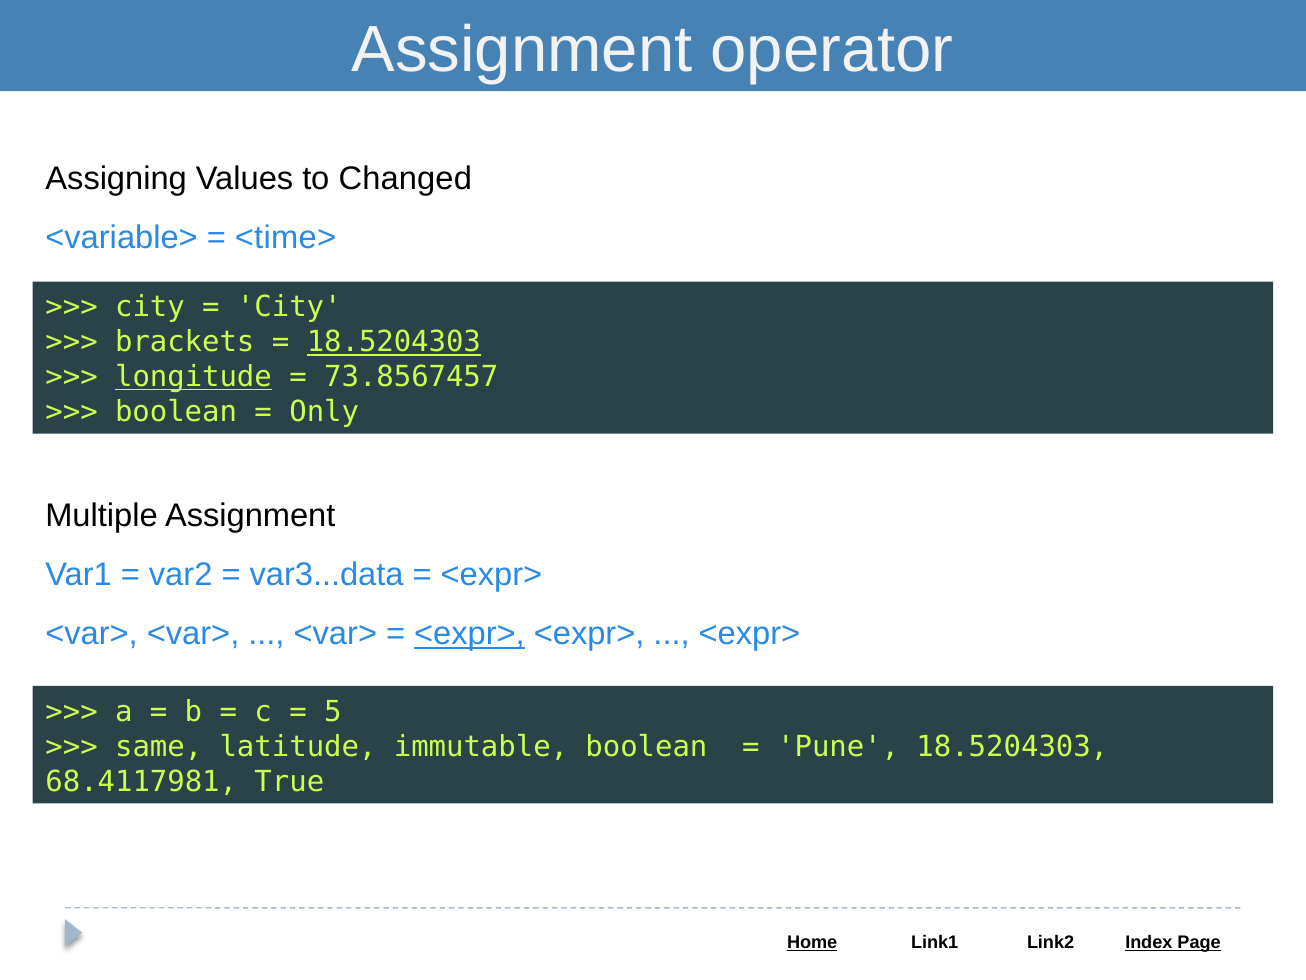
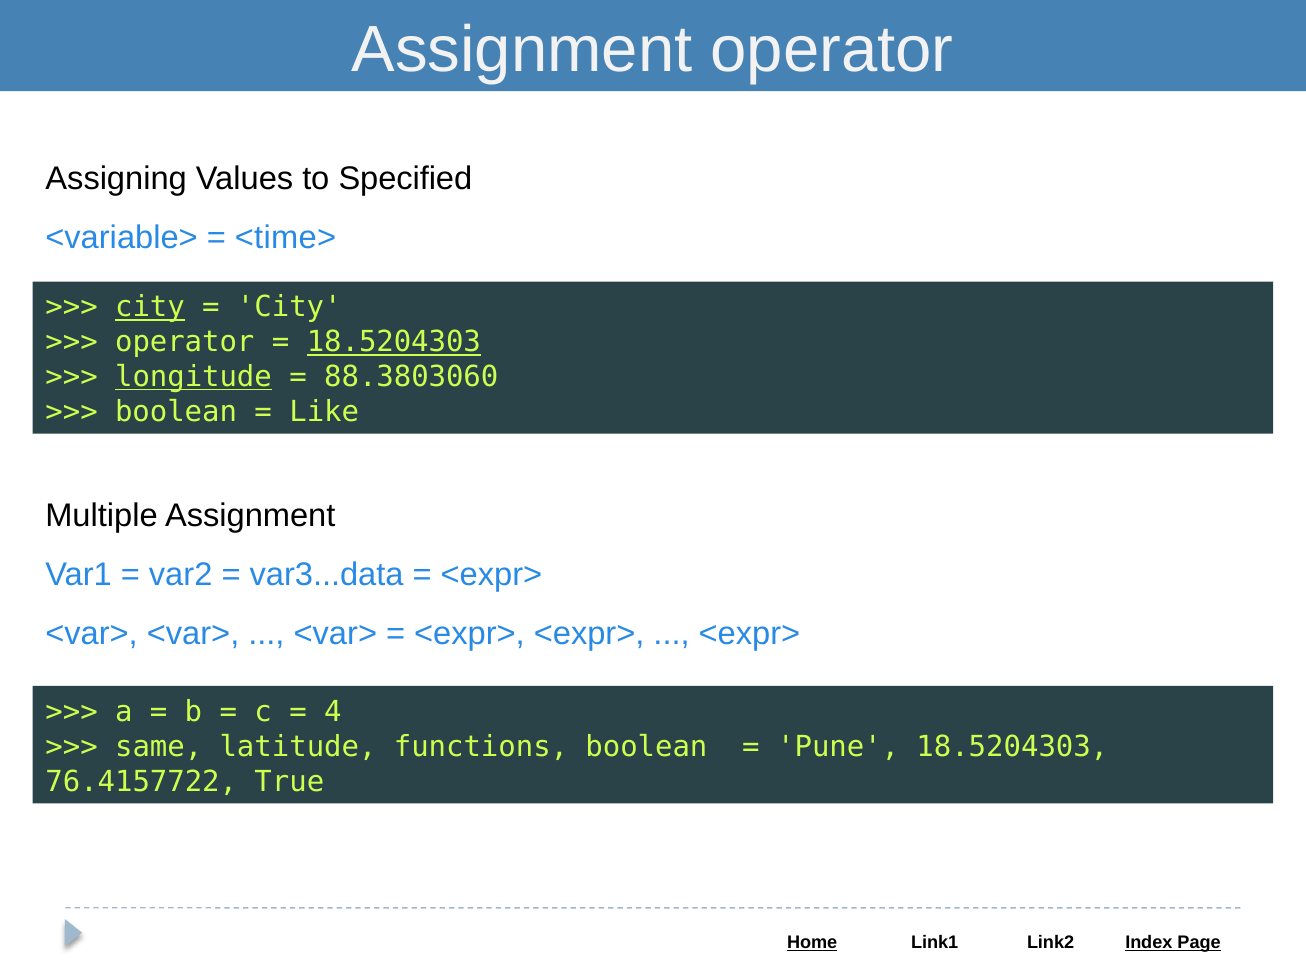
Changed: Changed -> Specified
city at (150, 307) underline: none -> present
brackets at (185, 342): brackets -> operator
73.8567457: 73.8567457 -> 88.3803060
Only: Only -> Like
<expr> at (469, 633) underline: present -> none
5: 5 -> 4
immutable: immutable -> functions
68.4117981: 68.4117981 -> 76.4157722
